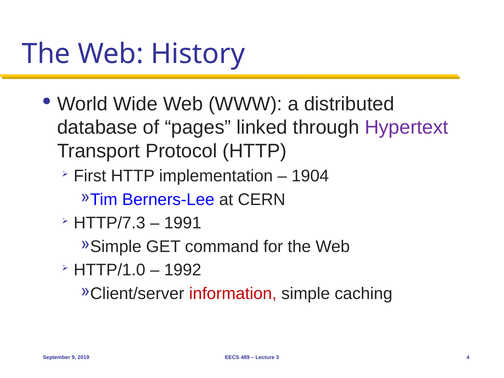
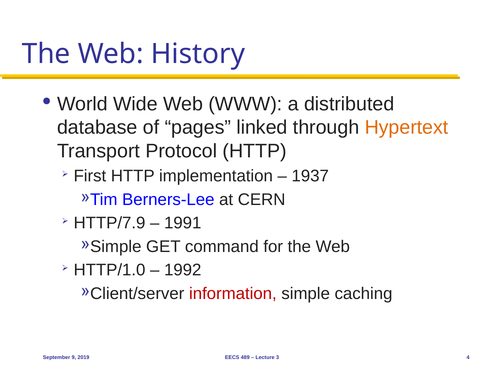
Hypertext colour: purple -> orange
1904: 1904 -> 1937
HTTP/7.3: HTTP/7.3 -> HTTP/7.9
